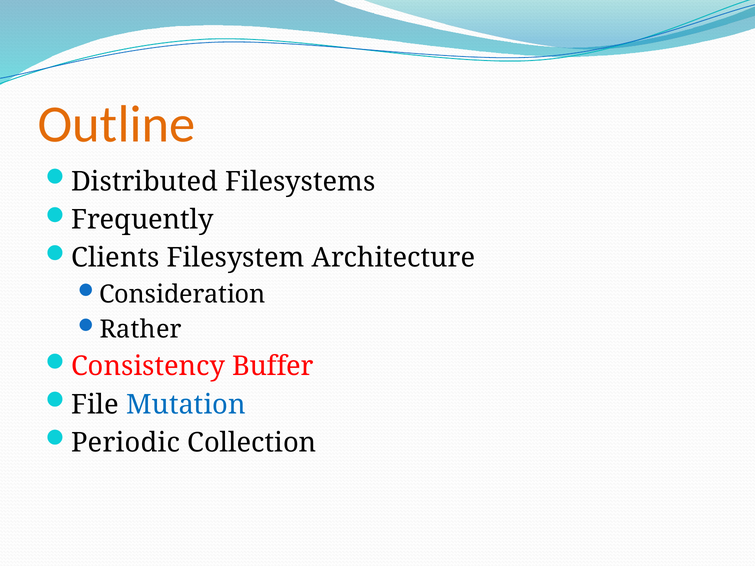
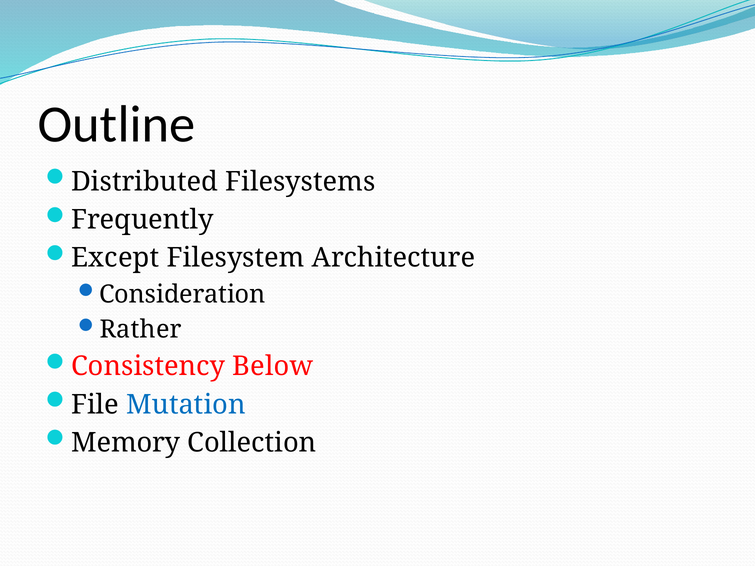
Outline colour: orange -> black
Clients: Clients -> Except
Buffer: Buffer -> Below
Periodic: Periodic -> Memory
